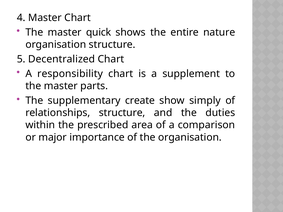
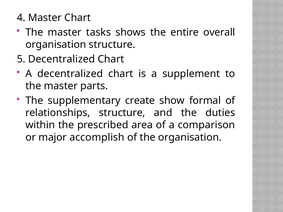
quick: quick -> tasks
nature: nature -> overall
A responsibility: responsibility -> decentralized
simply: simply -> formal
importance: importance -> accomplish
